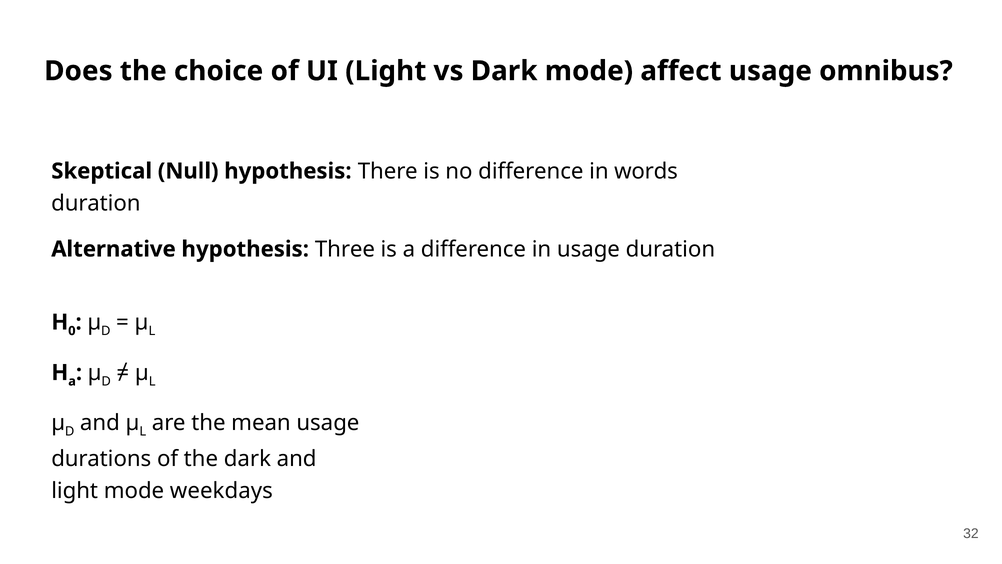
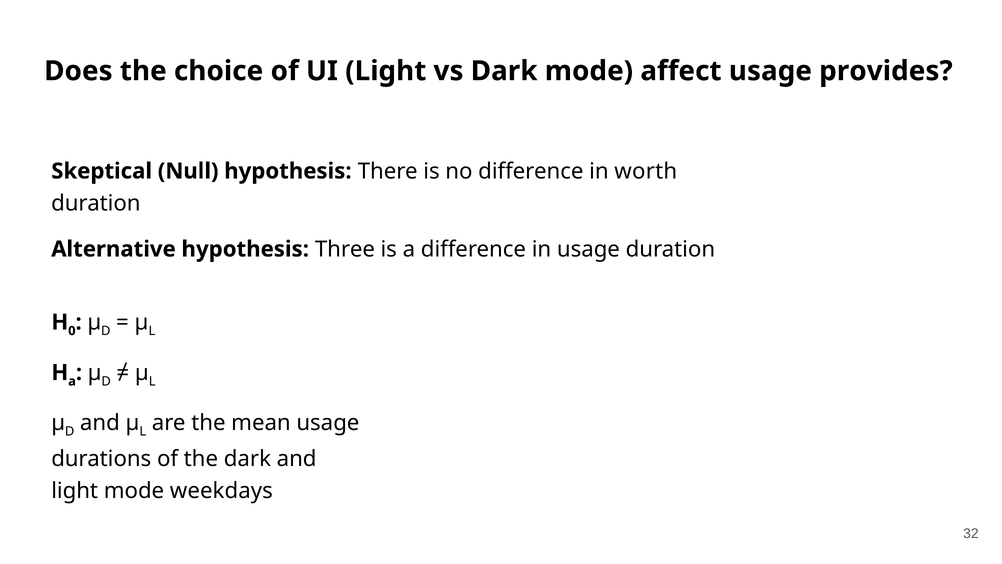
omnibus: omnibus -> provides
words: words -> worth
